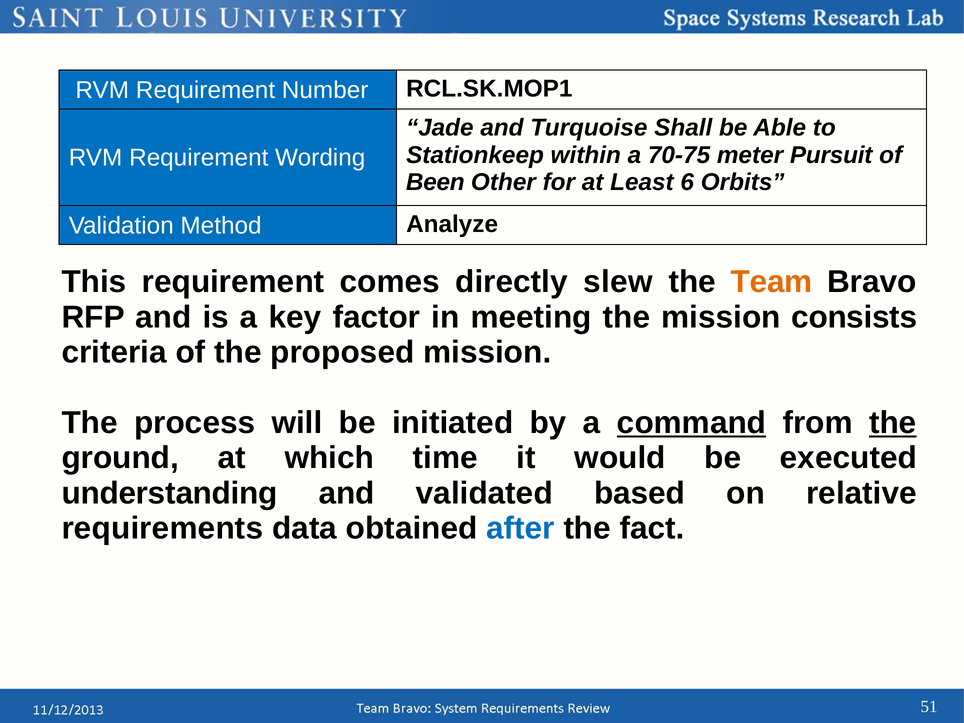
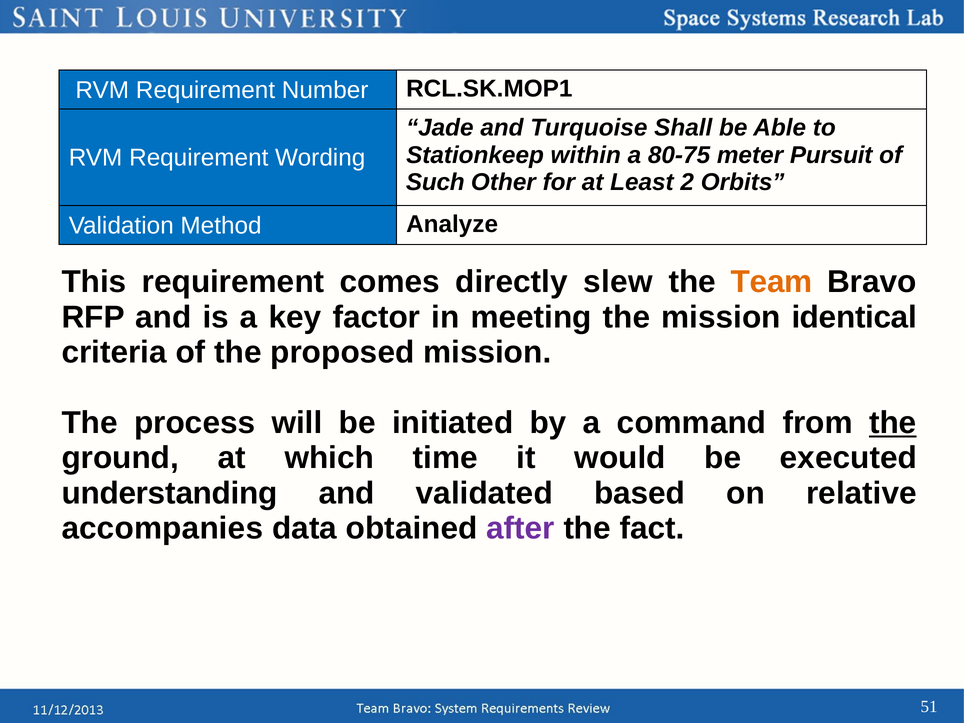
70-75: 70-75 -> 80-75
Been: Been -> Such
6: 6 -> 2
consists: consists -> identical
command underline: present -> none
requirements: requirements -> accompanies
after colour: blue -> purple
